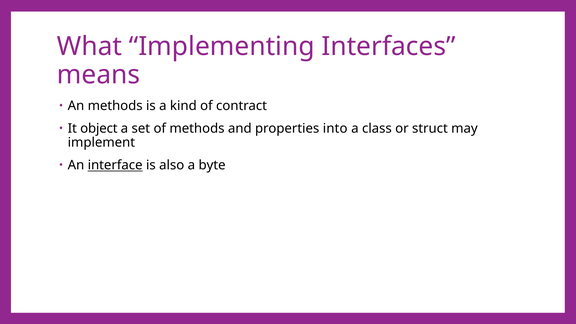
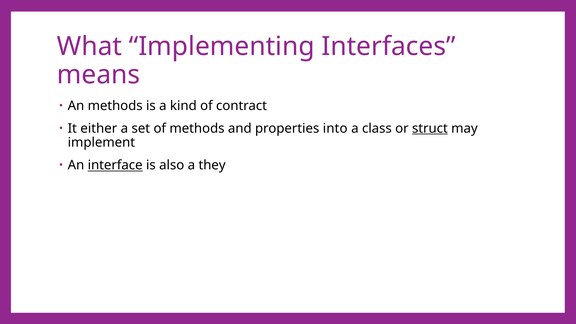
object: object -> either
struct underline: none -> present
byte: byte -> they
